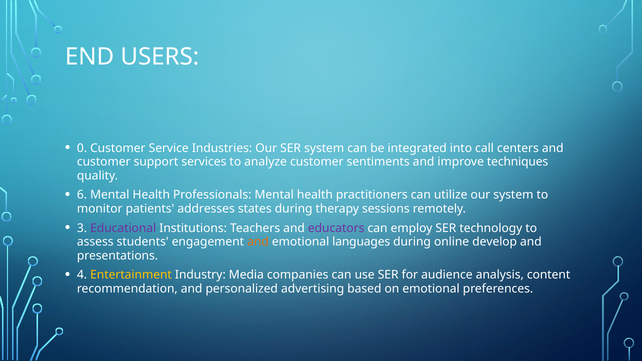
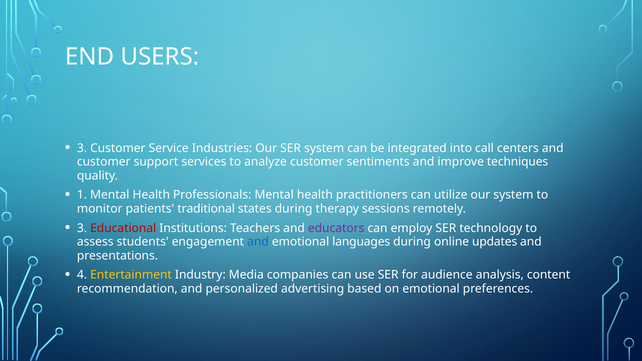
0 at (82, 148): 0 -> 3
6: 6 -> 1
addresses: addresses -> traditional
Educational colour: purple -> red
and at (258, 242) colour: orange -> blue
develop: develop -> updates
